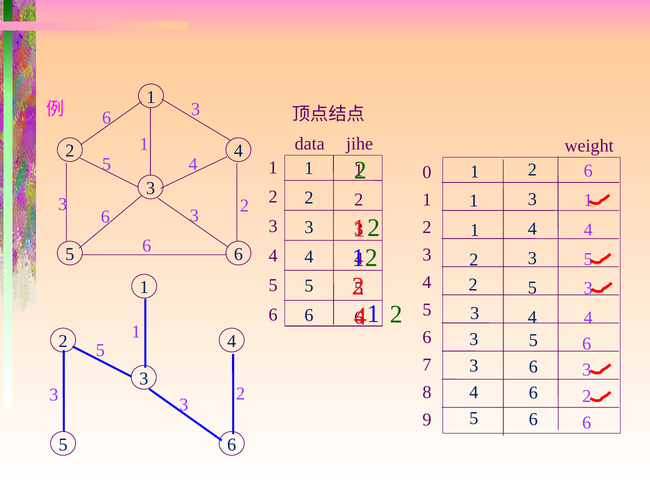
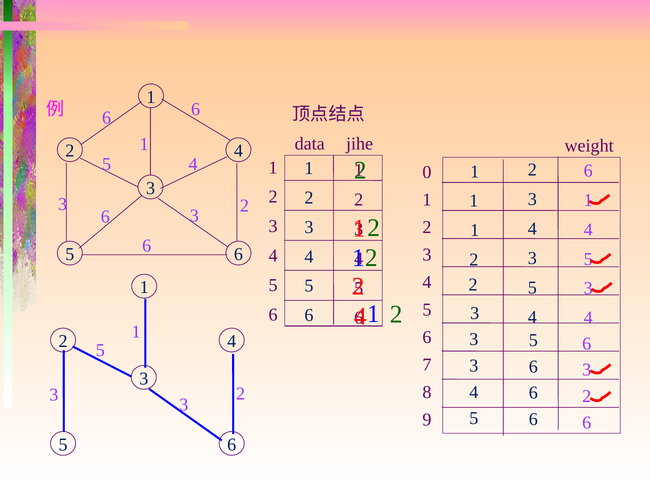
3 at (196, 109): 3 -> 6
